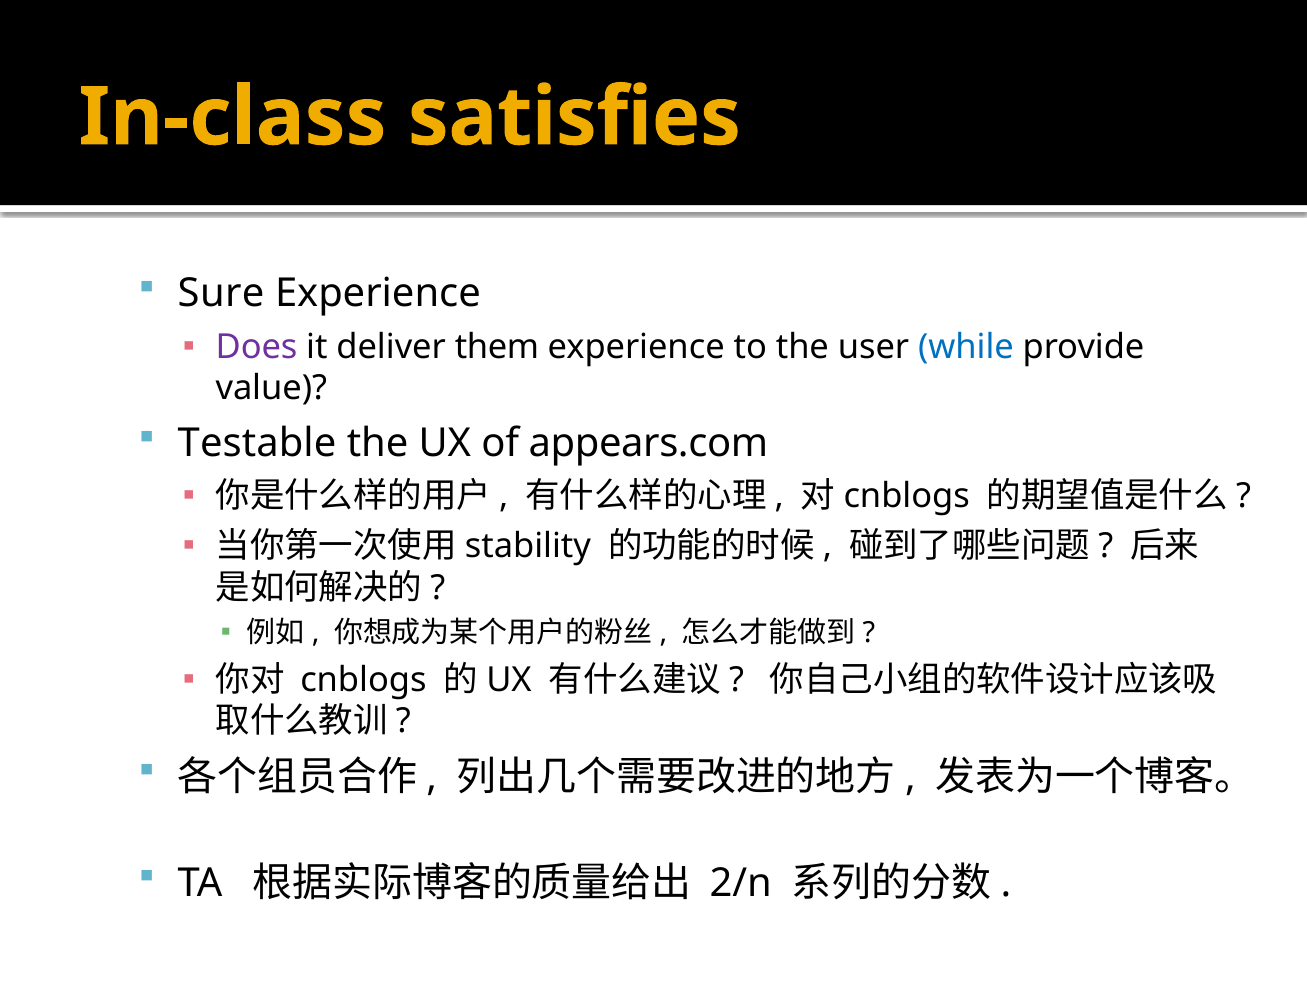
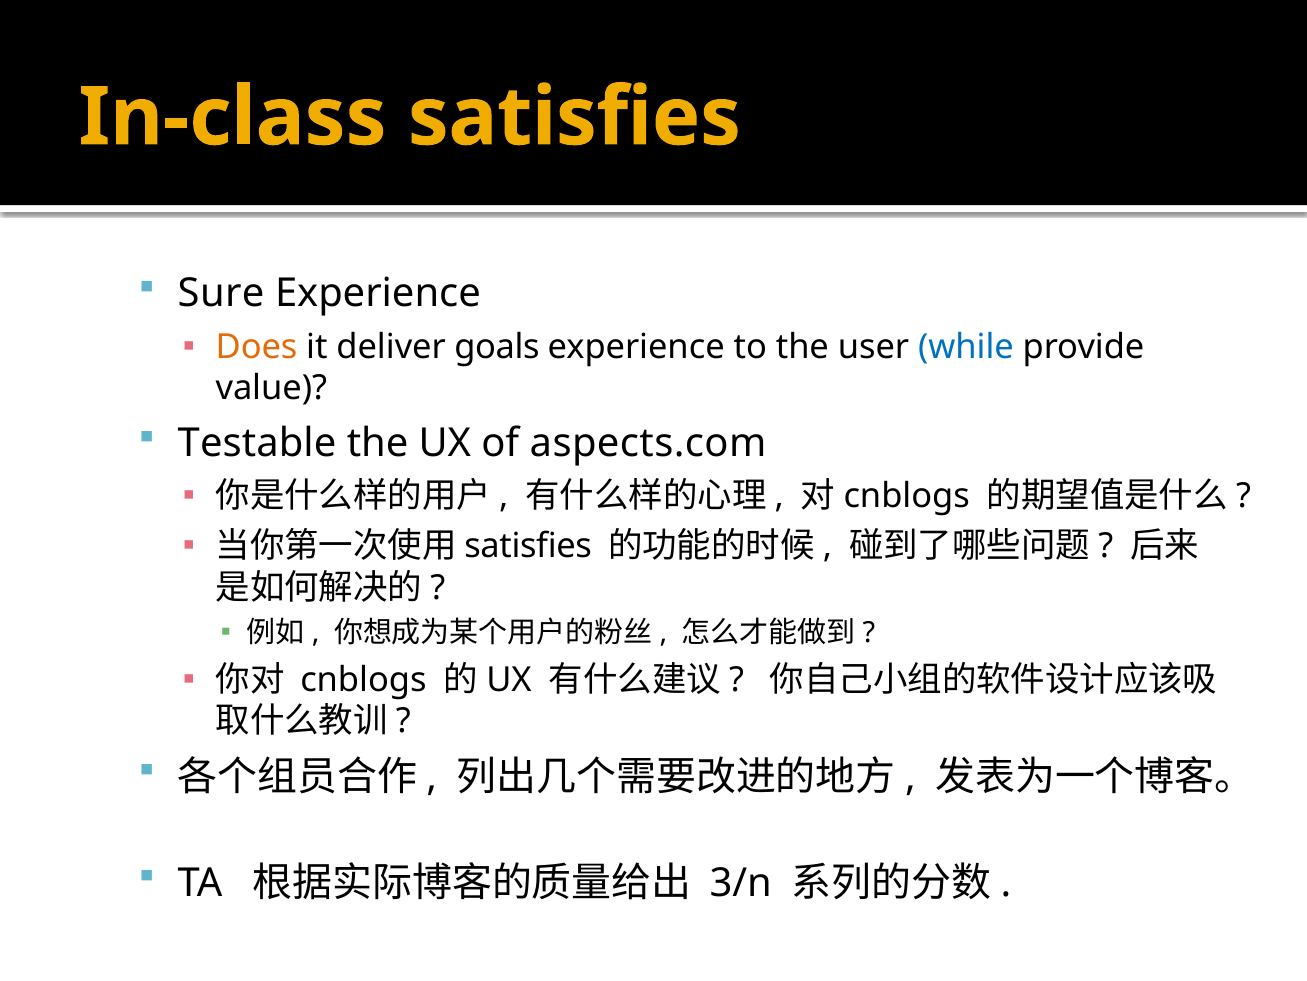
Does colour: purple -> orange
them: them -> goals
appears.com: appears.com -> aspects.com
stability at (528, 546): stability -> satisfies
2/n: 2/n -> 3/n
